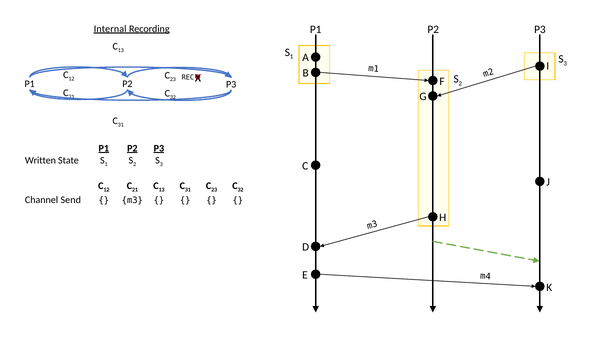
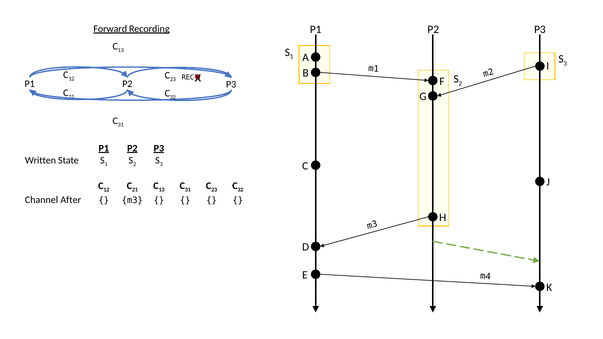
Internal: Internal -> Forward
Send: Send -> After
